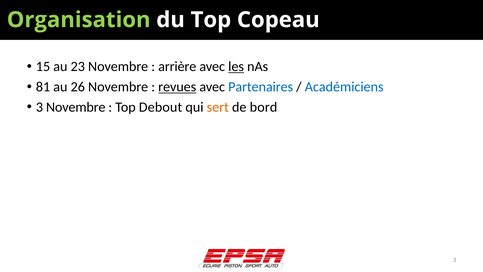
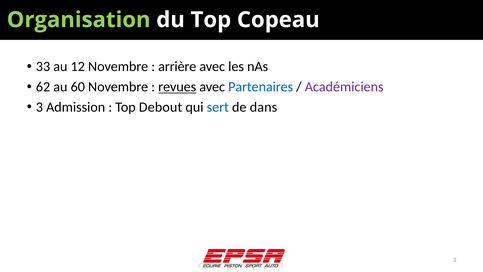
15: 15 -> 33
23: 23 -> 12
les underline: present -> none
81: 81 -> 62
26: 26 -> 60
Académiciens colour: blue -> purple
3 Novembre: Novembre -> Admission
sert colour: orange -> blue
bord: bord -> dans
